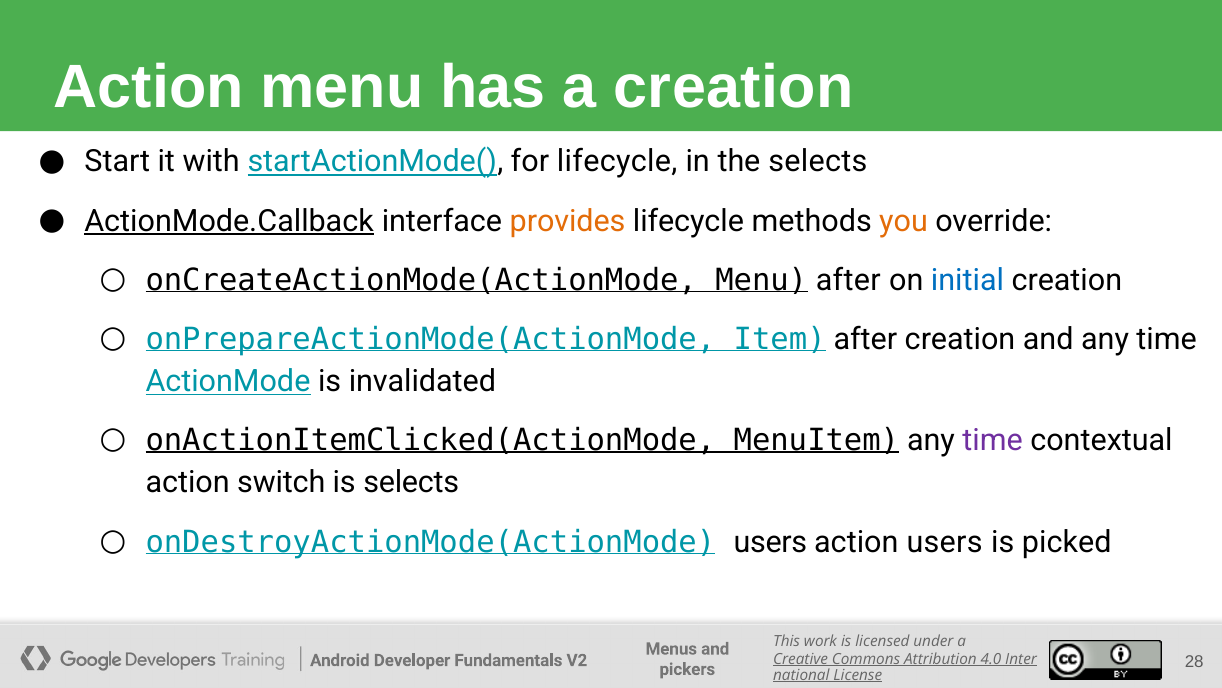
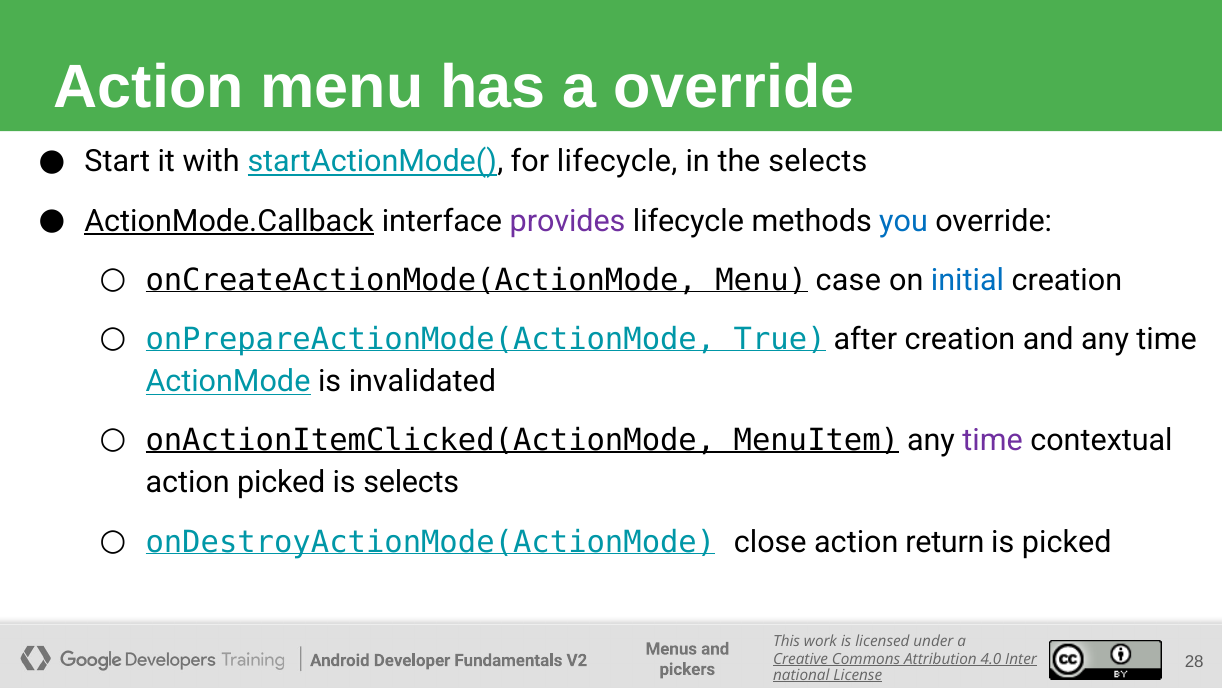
a creation: creation -> override
provides colour: orange -> purple
you colour: orange -> blue
Menu after: after -> case
Item: Item -> True
action switch: switch -> picked
onDestroyActionMode(ActionMode users: users -> close
action users: users -> return
